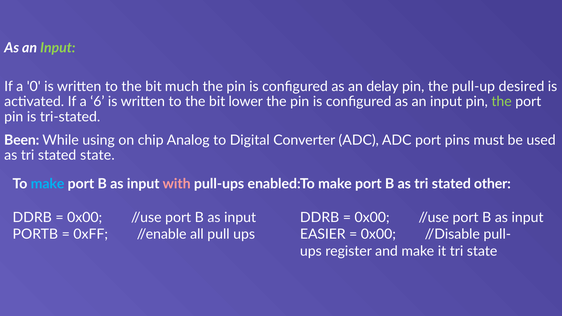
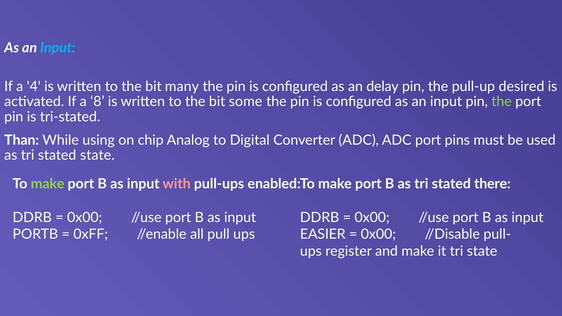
Input at (58, 48) colour: light green -> light blue
0: 0 -> 4
much: much -> many
6: 6 -> 8
lower: lower -> some
Been: Been -> Than
make at (48, 184) colour: light blue -> light green
other: other -> there
